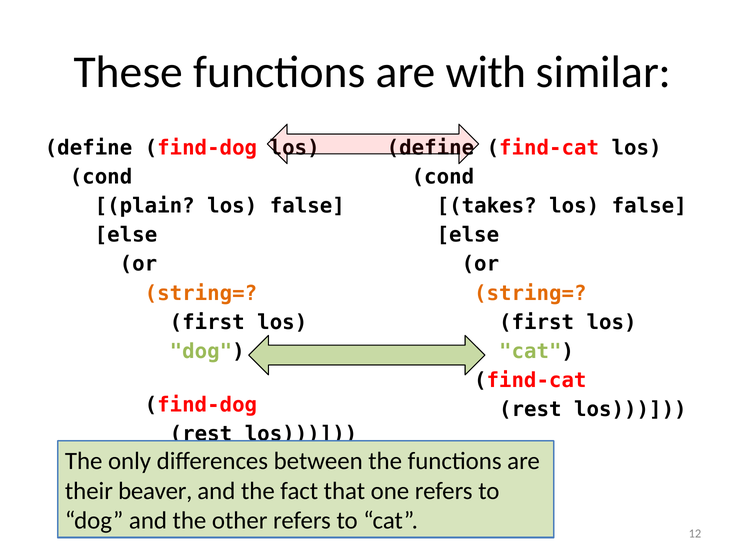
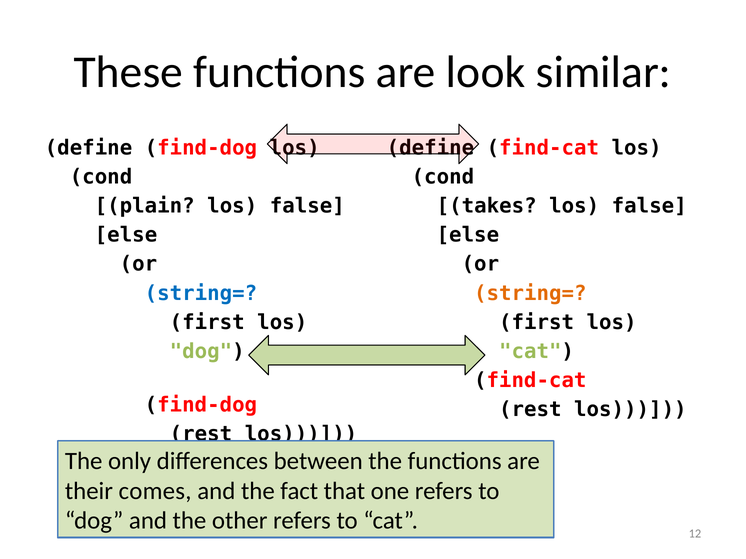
with: with -> look
string= at (201, 293) colour: orange -> blue
beaver: beaver -> comes
